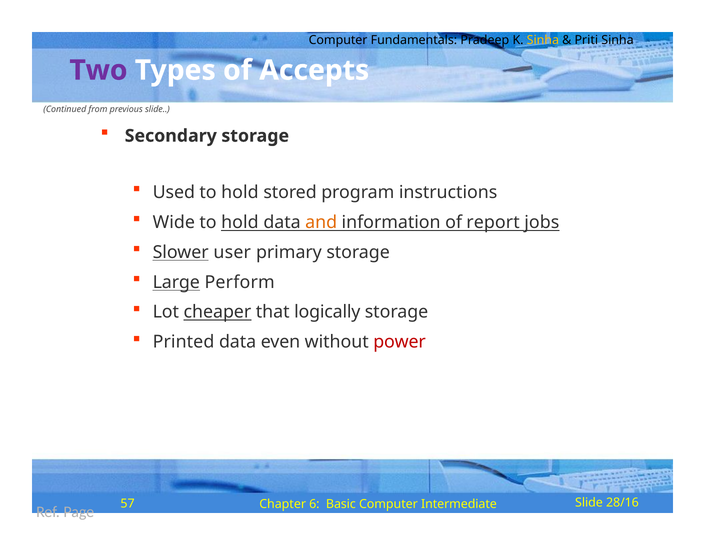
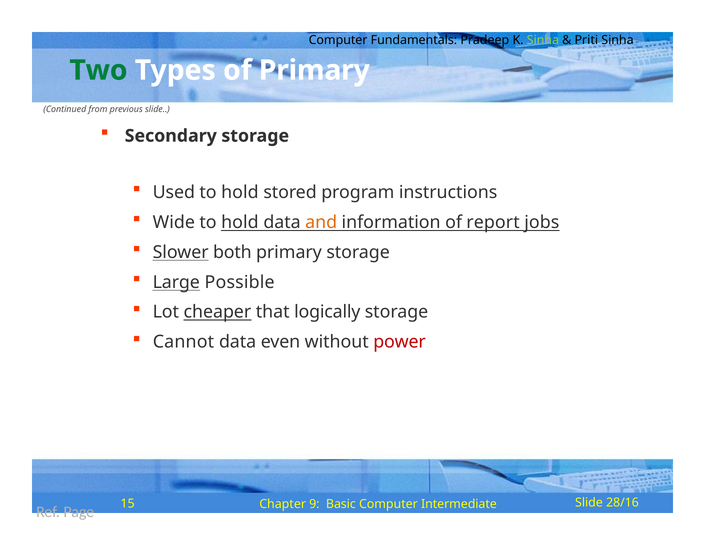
Sinha at (543, 40) colour: yellow -> light green
Two colour: purple -> green
of Accepts: Accepts -> Primary
user: user -> both
Perform: Perform -> Possible
Printed: Printed -> Cannot
57: 57 -> 15
6: 6 -> 9
